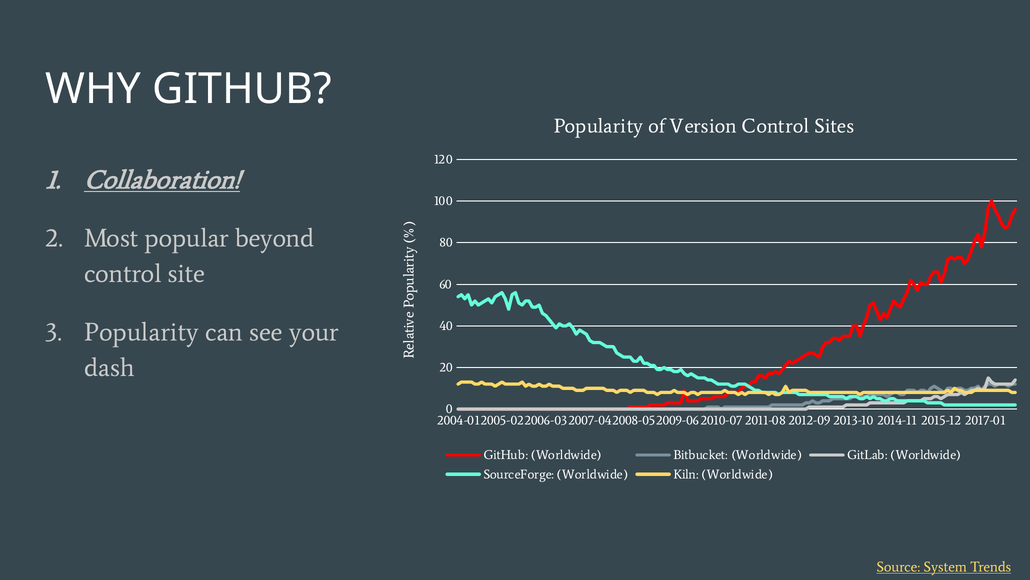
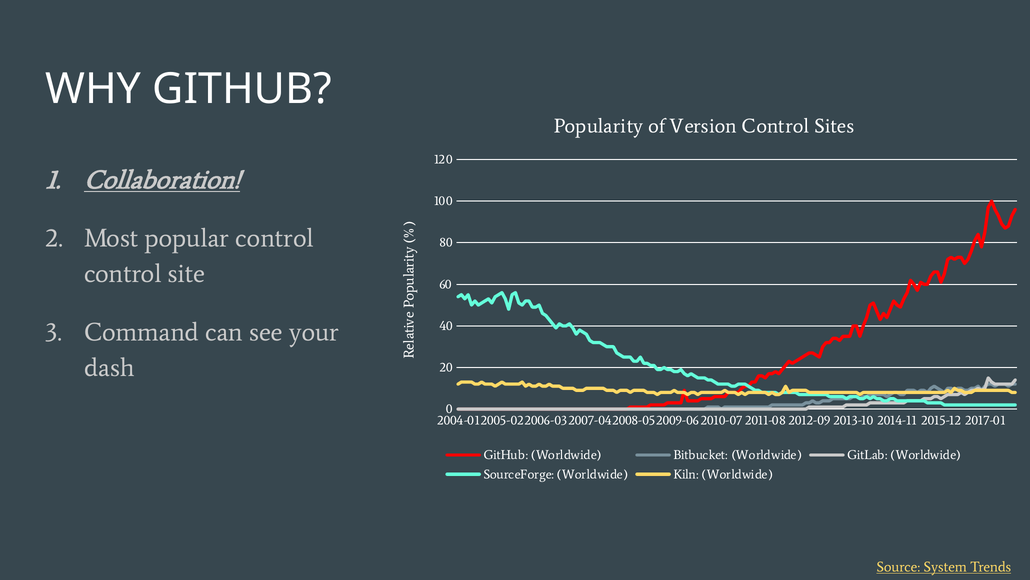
popular beyond: beyond -> control
Popularity at (141, 332): Popularity -> Command
